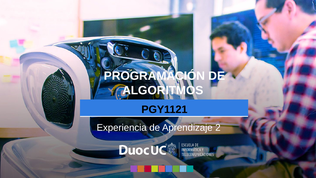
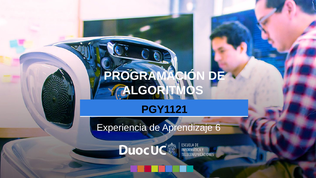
2: 2 -> 6
